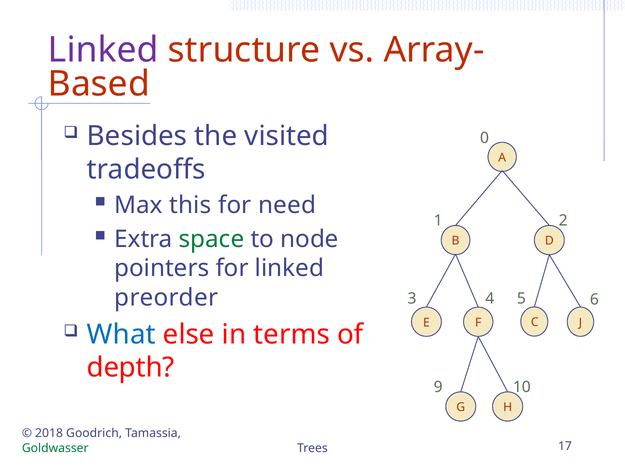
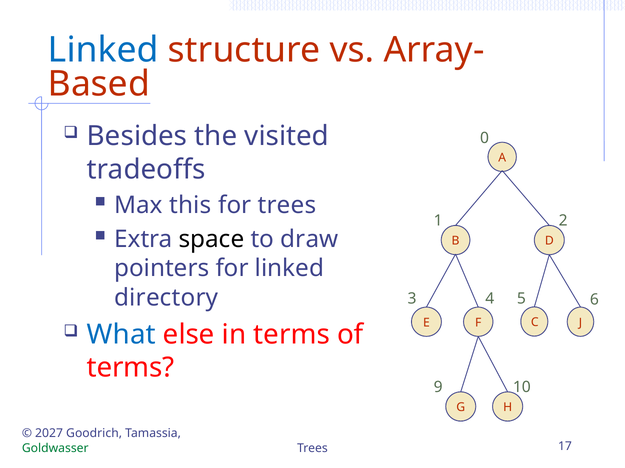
Linked at (103, 50) colour: purple -> blue
for need: need -> trees
space colour: green -> black
node: node -> draw
preorder: preorder -> directory
depth at (131, 368): depth -> terms
2018: 2018 -> 2027
